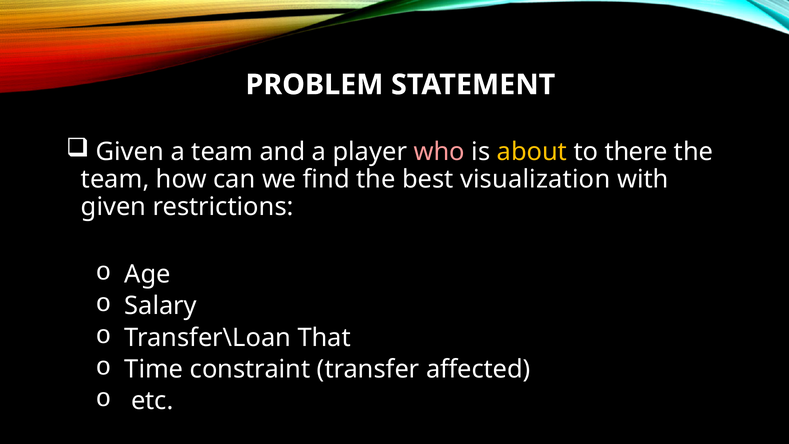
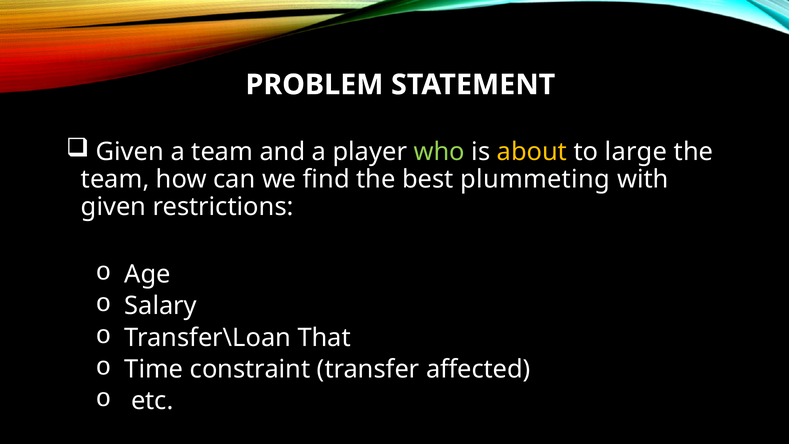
who colour: pink -> light green
there: there -> large
visualization: visualization -> plummeting
